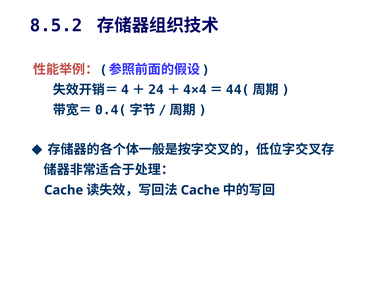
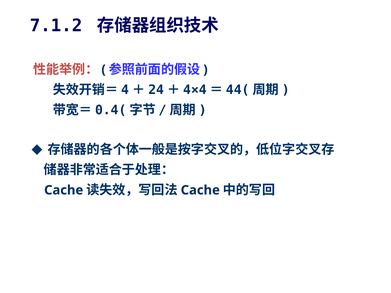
8.5.2: 8.5.2 -> 7.1.2
